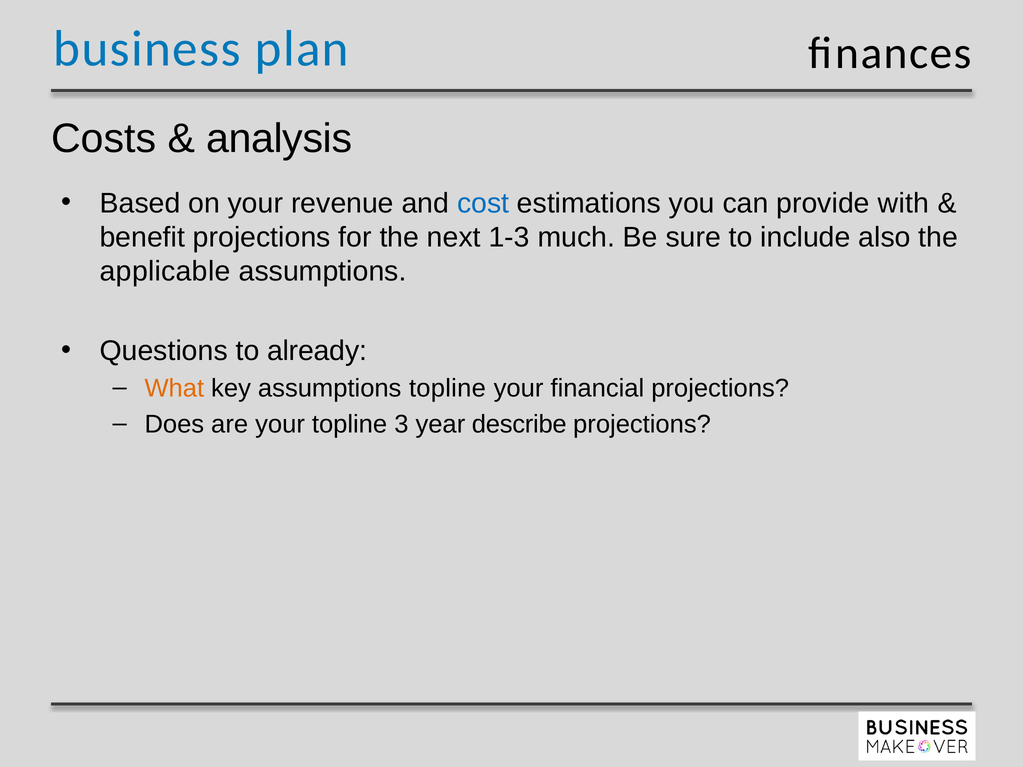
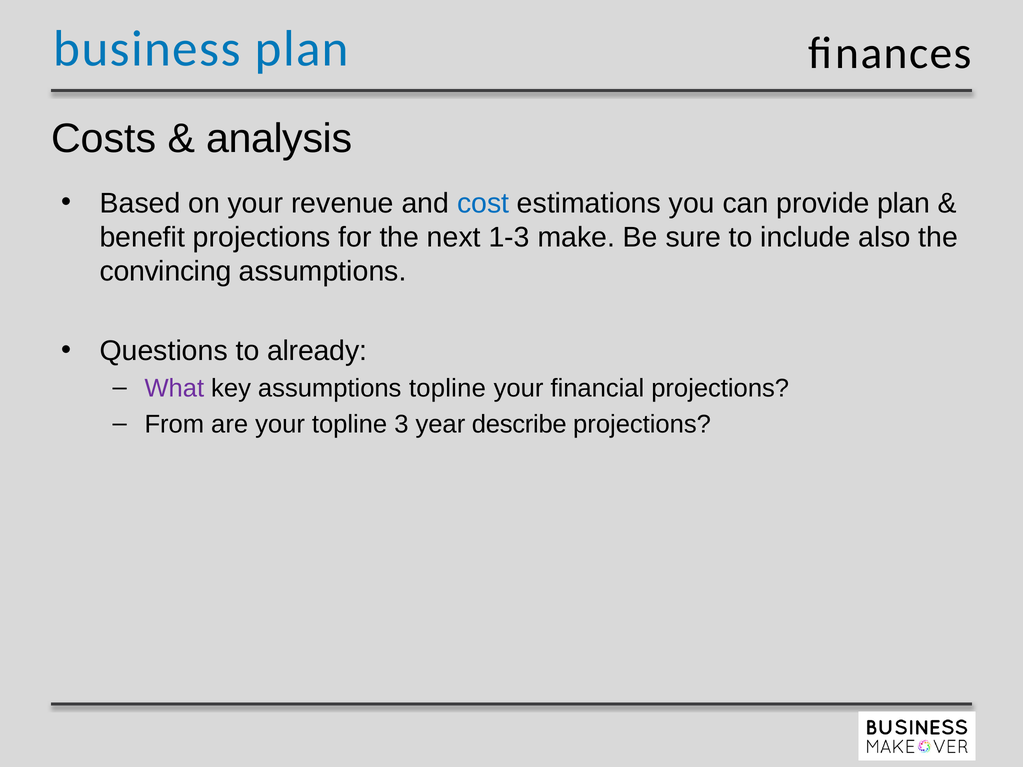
provide with: with -> plan
much: much -> make
applicable: applicable -> convincing
What colour: orange -> purple
Does: Does -> From
